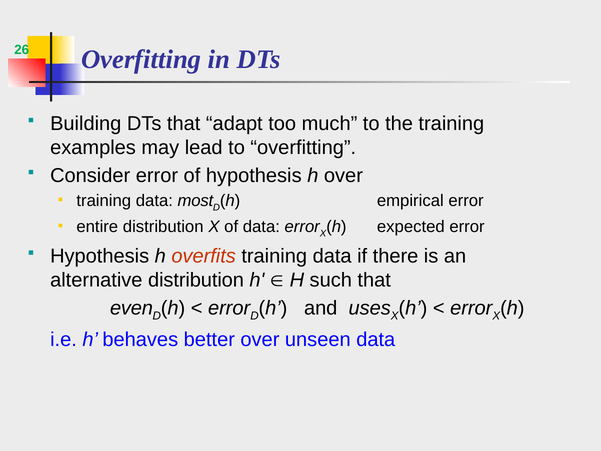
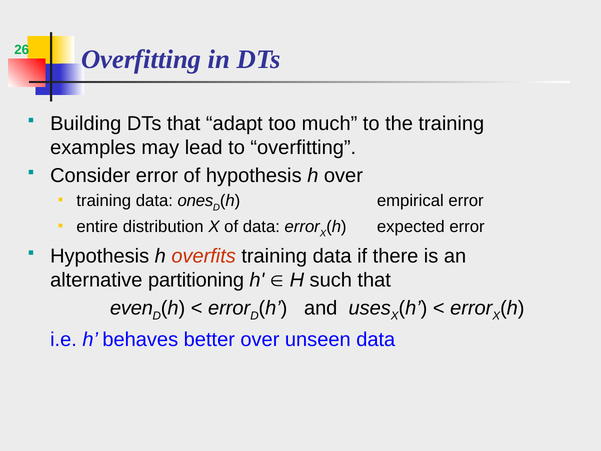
most: most -> ones
alternative distribution: distribution -> partitioning
